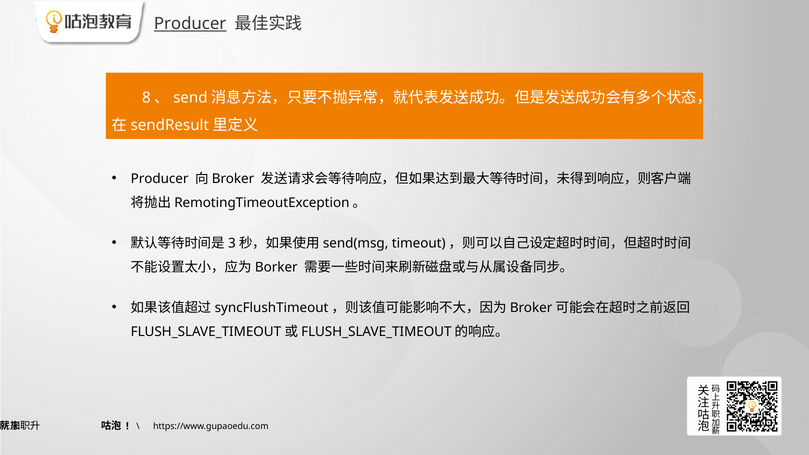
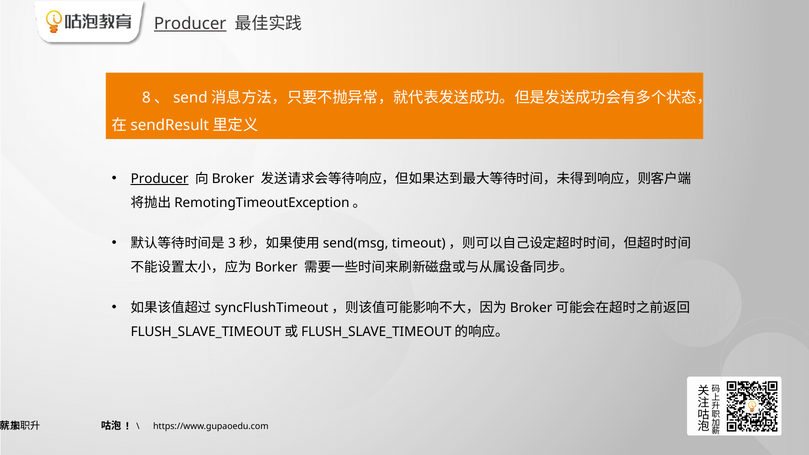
Producer at (160, 179) underline: none -> present
